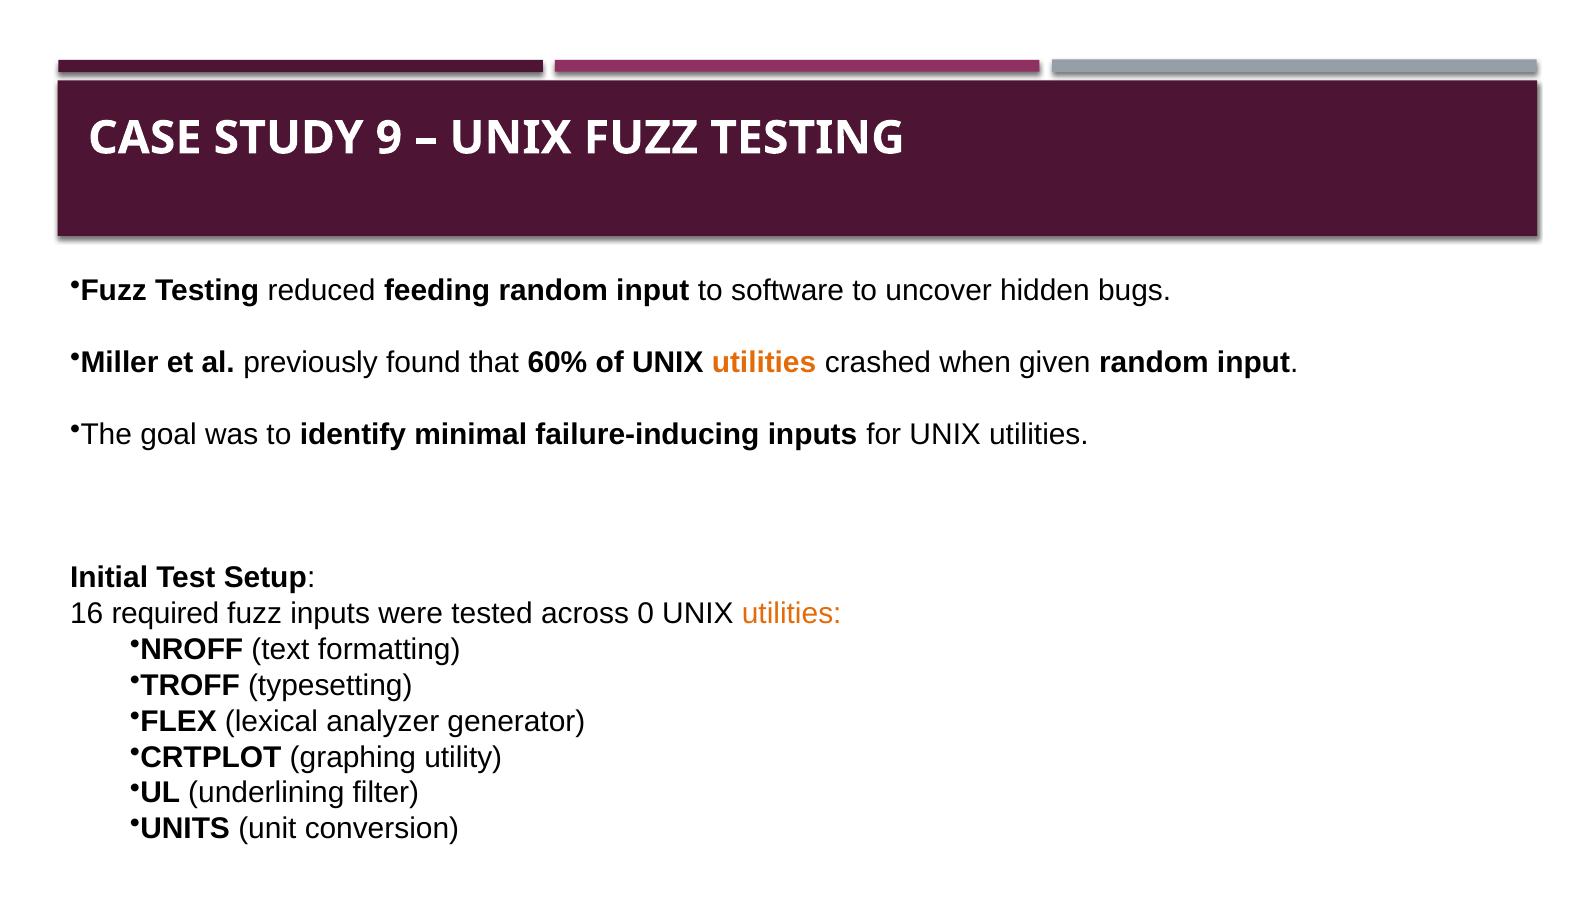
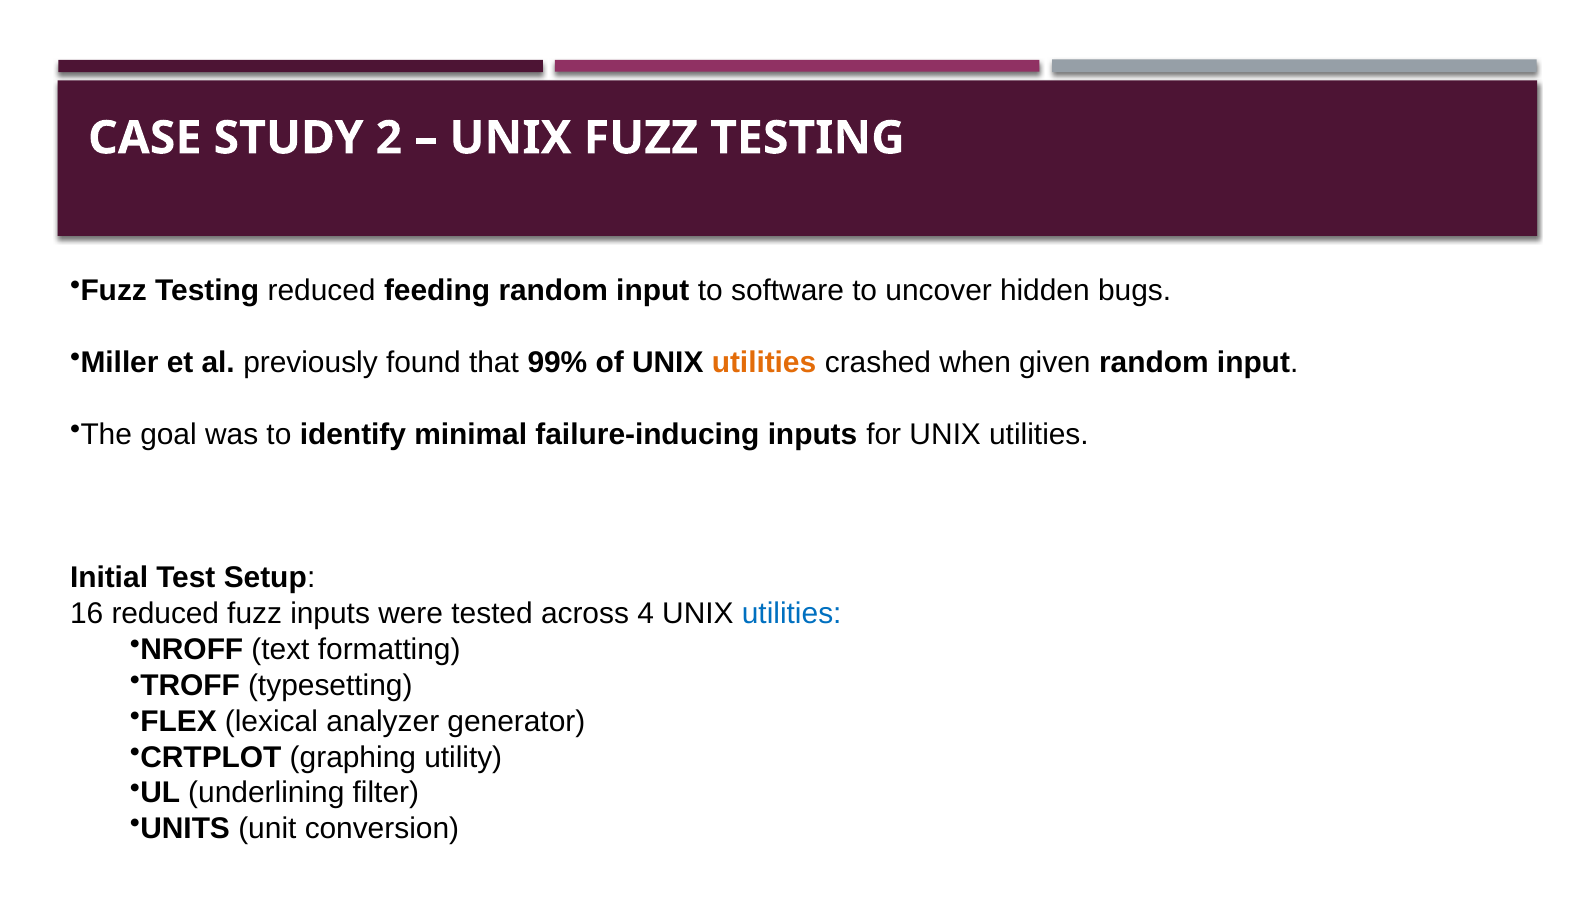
9: 9 -> 2
60%: 60% -> 99%
16 required: required -> reduced
0: 0 -> 4
utilities at (792, 614) colour: orange -> blue
